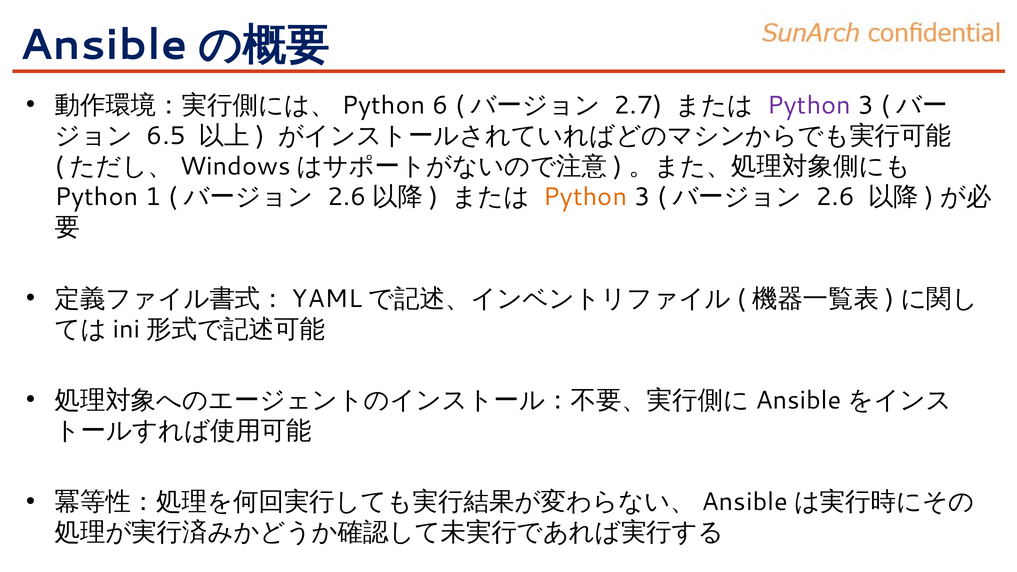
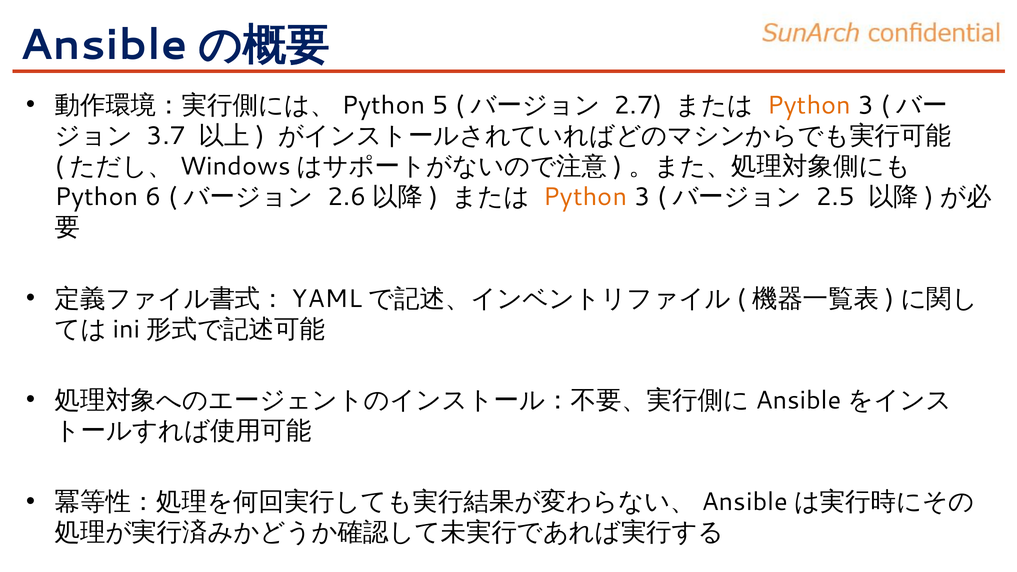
6: 6 -> 5
Python at (809, 106) colour: purple -> orange
6.5: 6.5 -> 3.7
1: 1 -> 6
2.6: 2.6 -> 2.5
